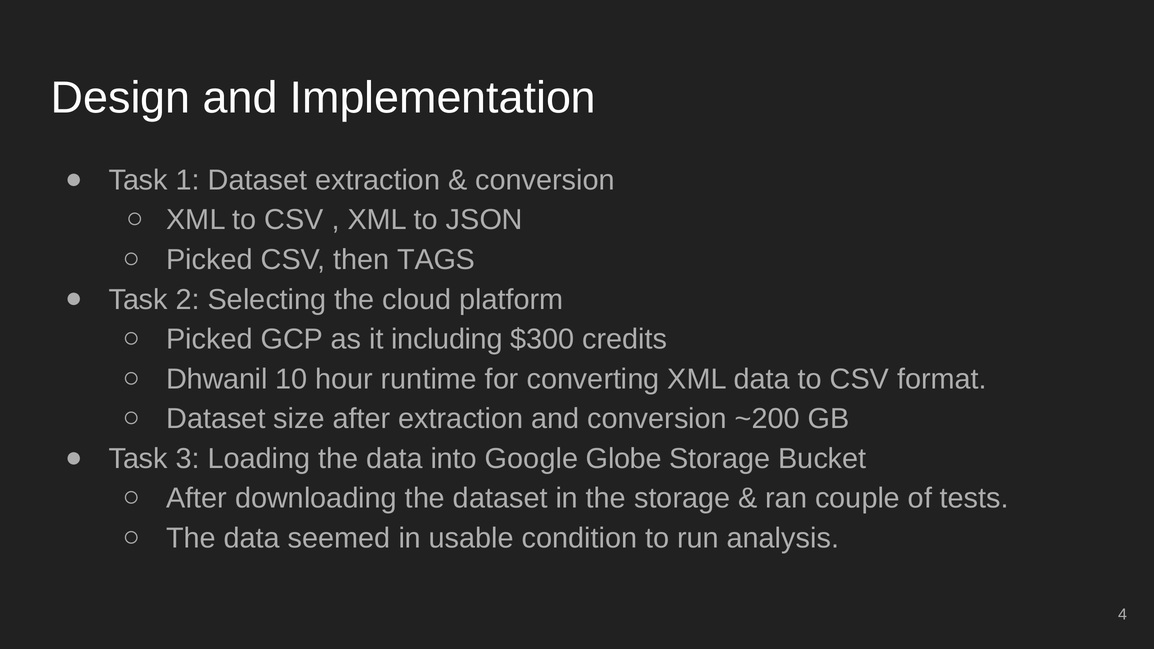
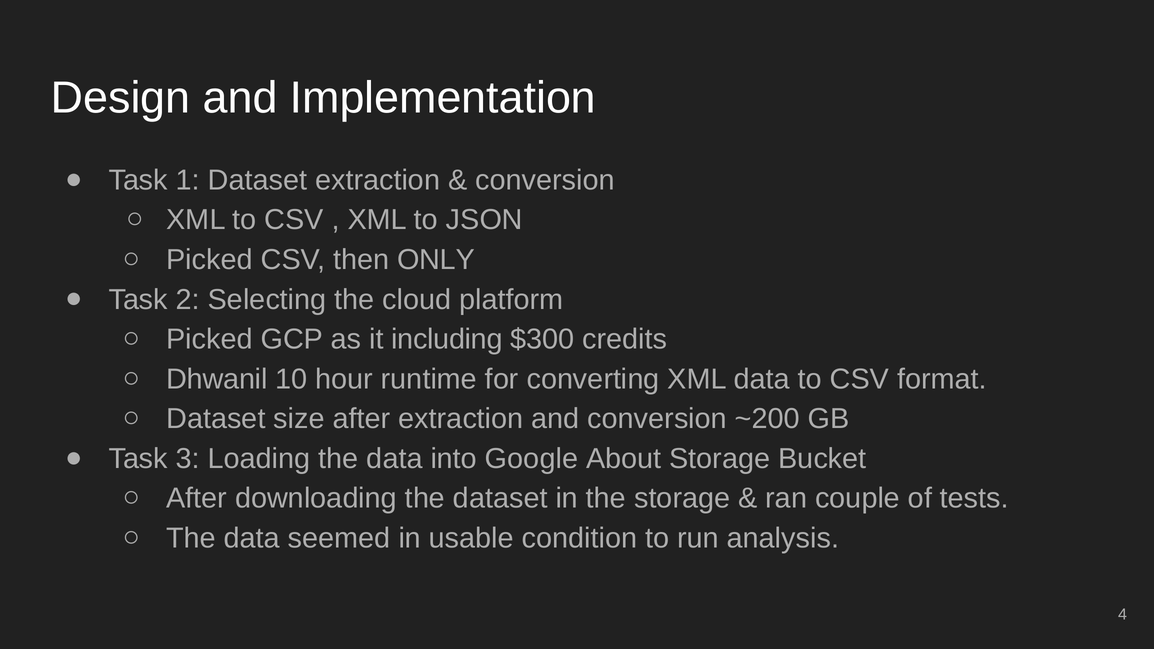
TAGS: TAGS -> ONLY
Globe: Globe -> About
